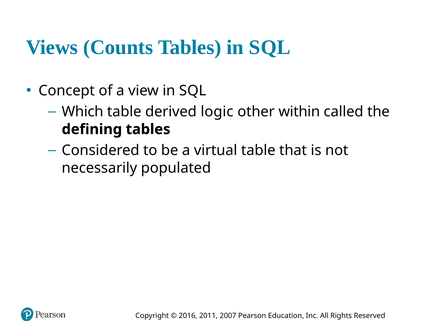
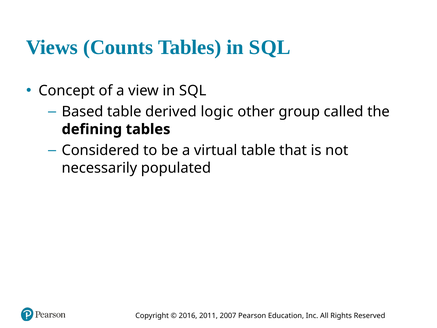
Which: Which -> Based
within: within -> group
